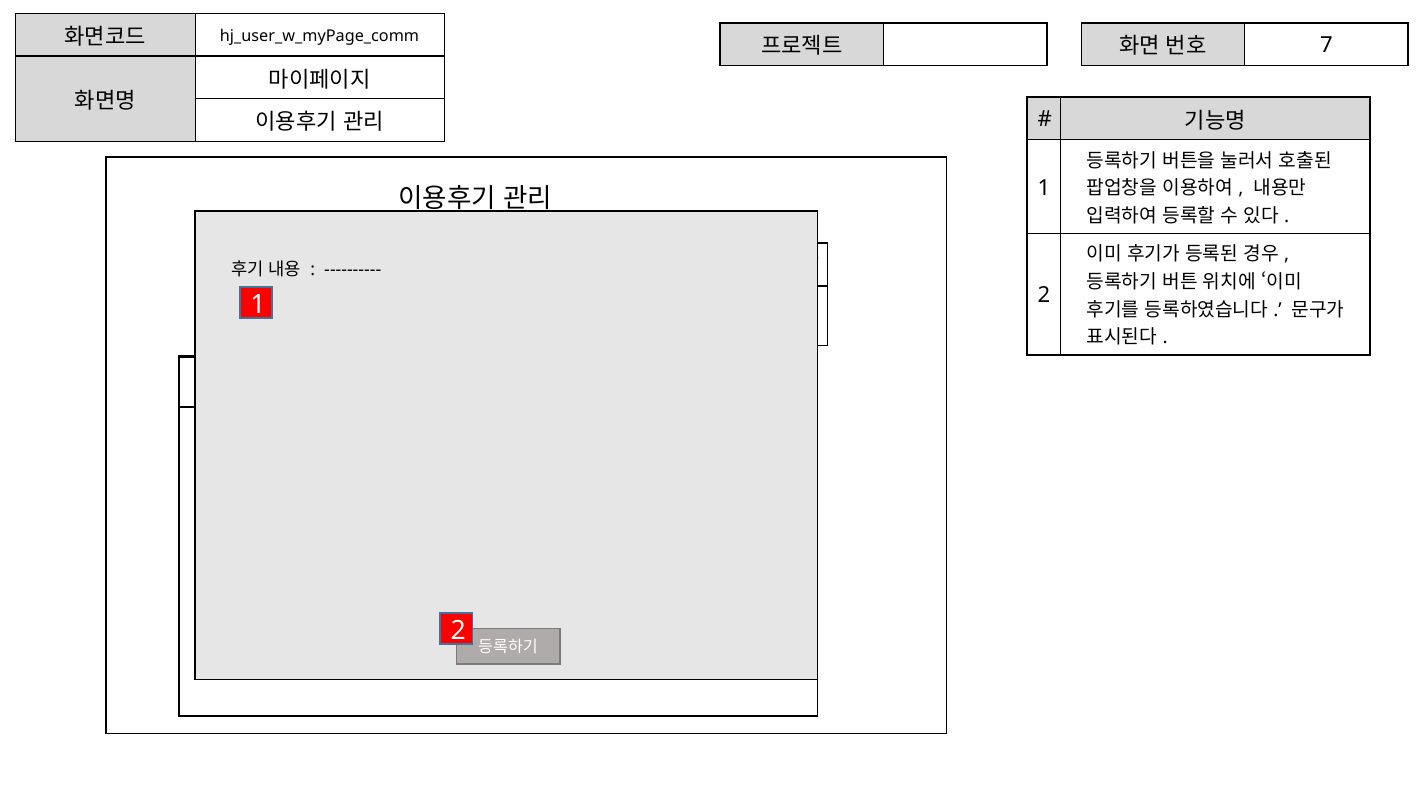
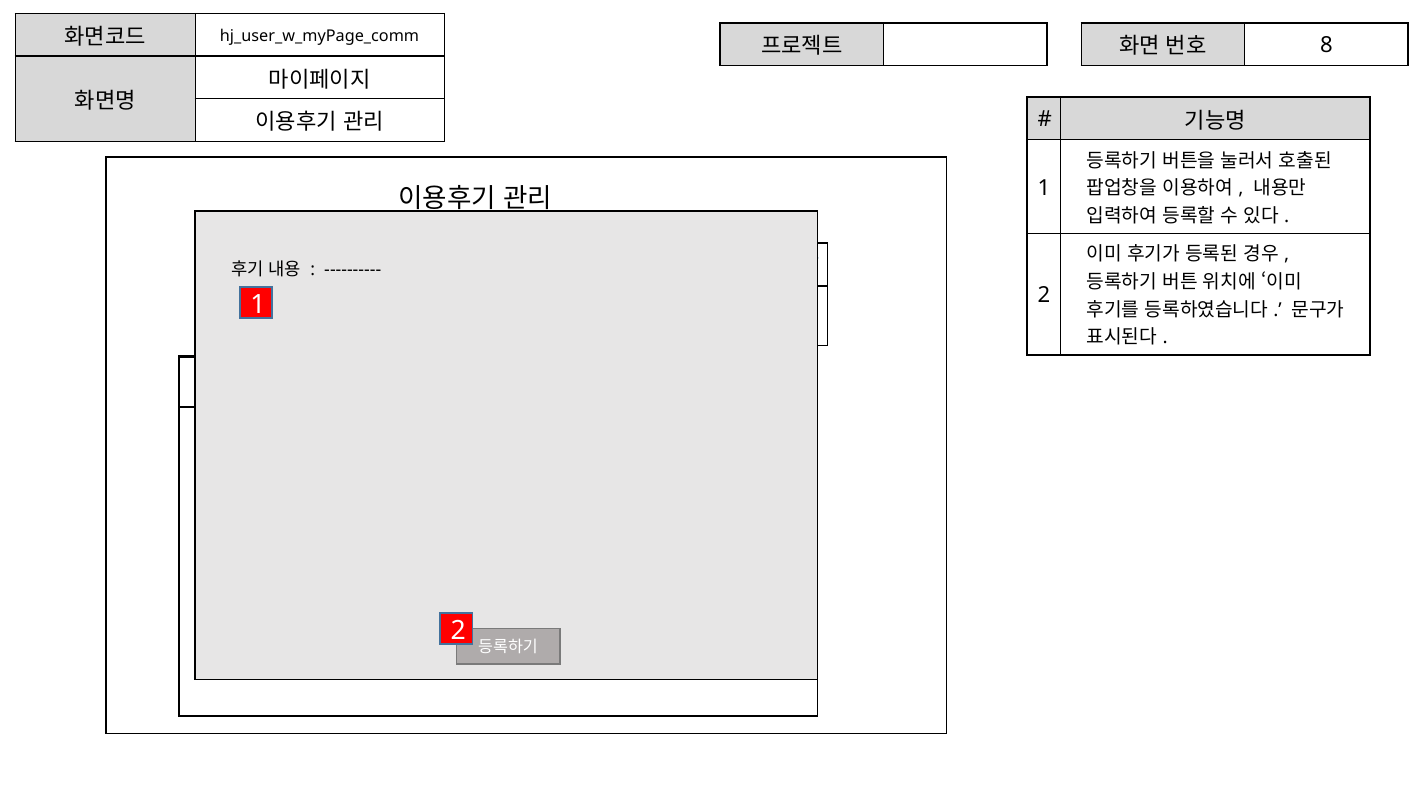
7: 7 -> 8
